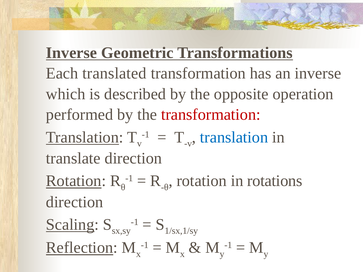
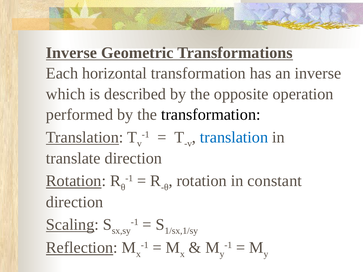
translated: translated -> horizontal
transformation at (211, 115) colour: red -> black
rotations: rotations -> constant
